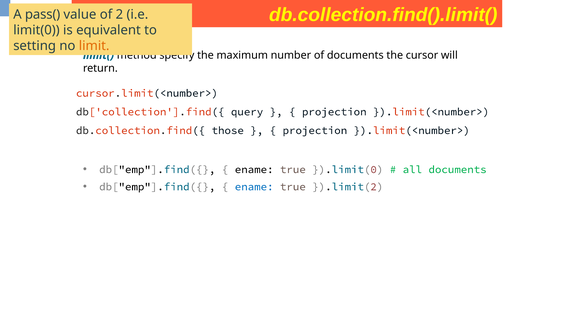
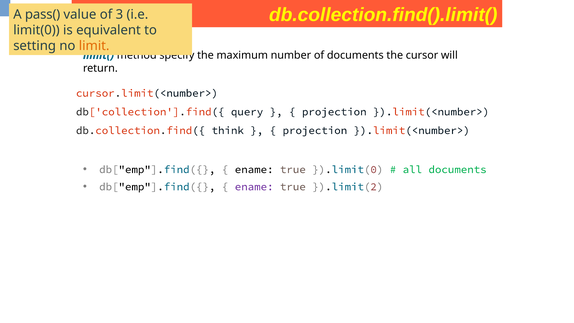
2: 2 -> 3
those: those -> think
ename at (254, 187) colour: blue -> purple
